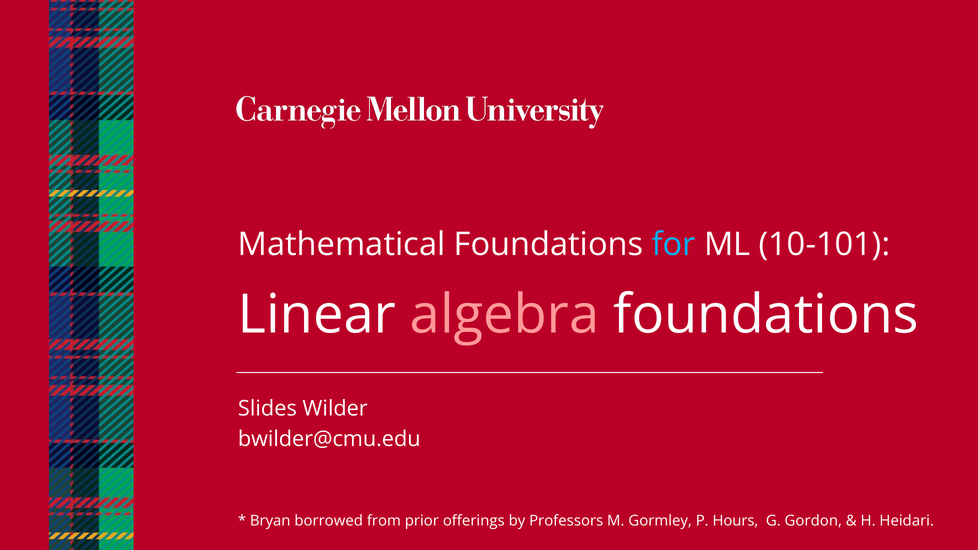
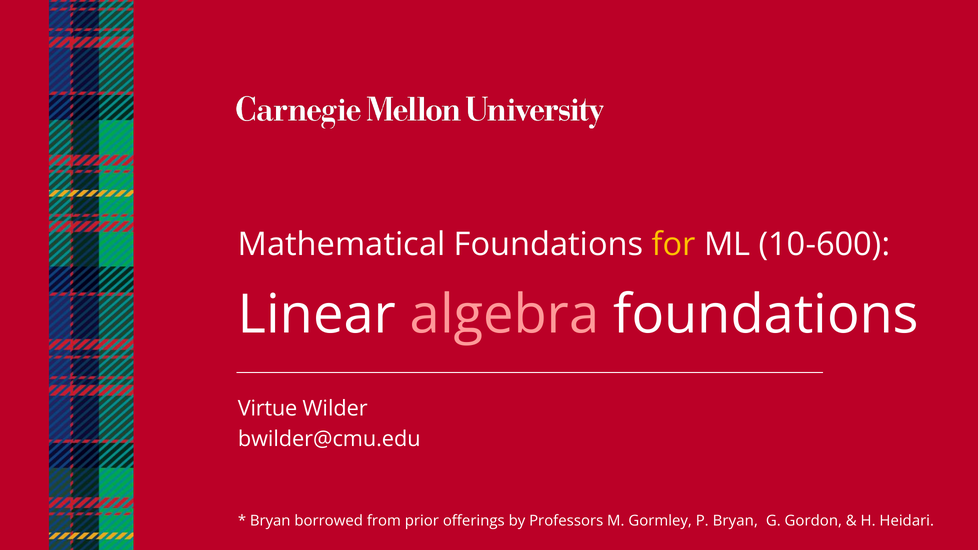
for colour: light blue -> yellow
10-101: 10-101 -> 10-600
Slides: Slides -> Virtue
P Hours: Hours -> Bryan
